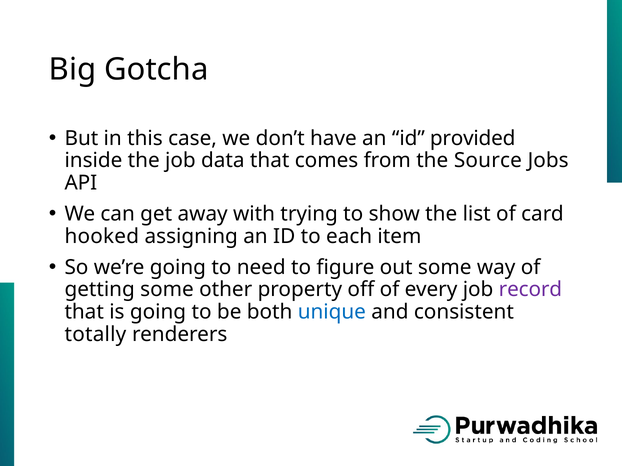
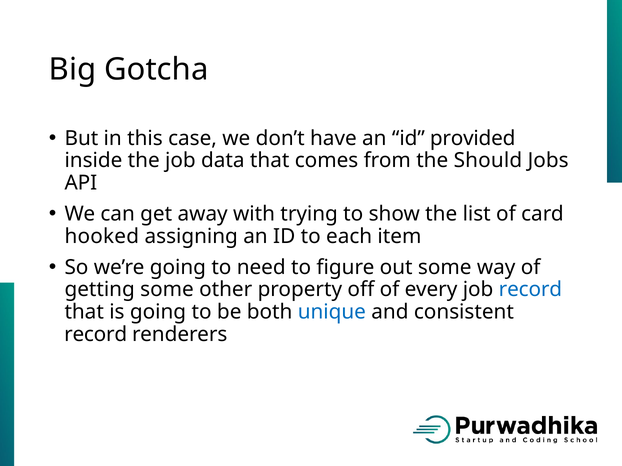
Source: Source -> Should
record at (530, 290) colour: purple -> blue
totally at (95, 335): totally -> record
